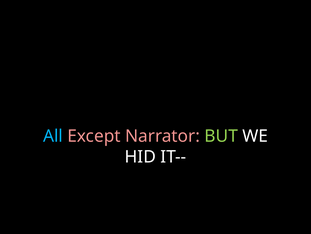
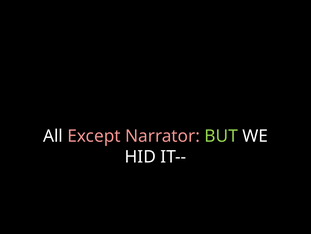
All colour: light blue -> white
